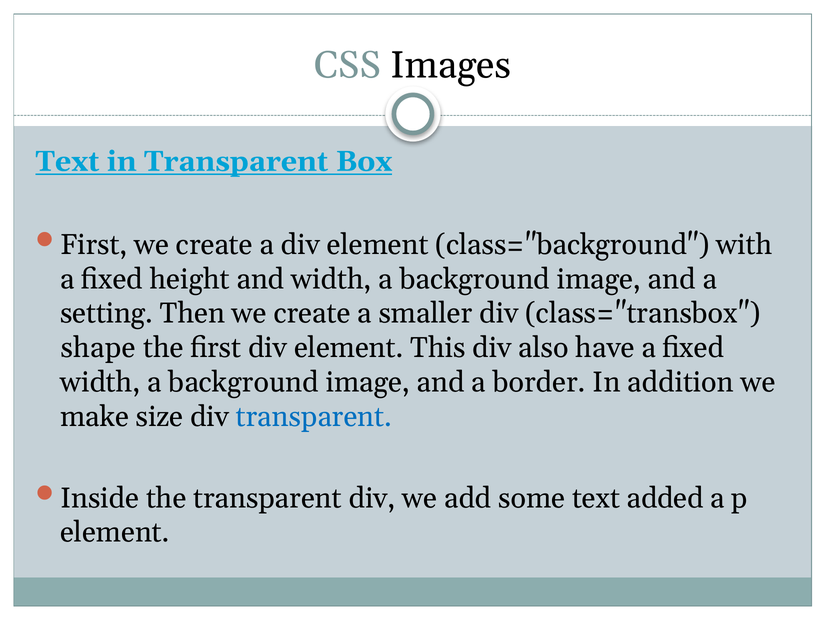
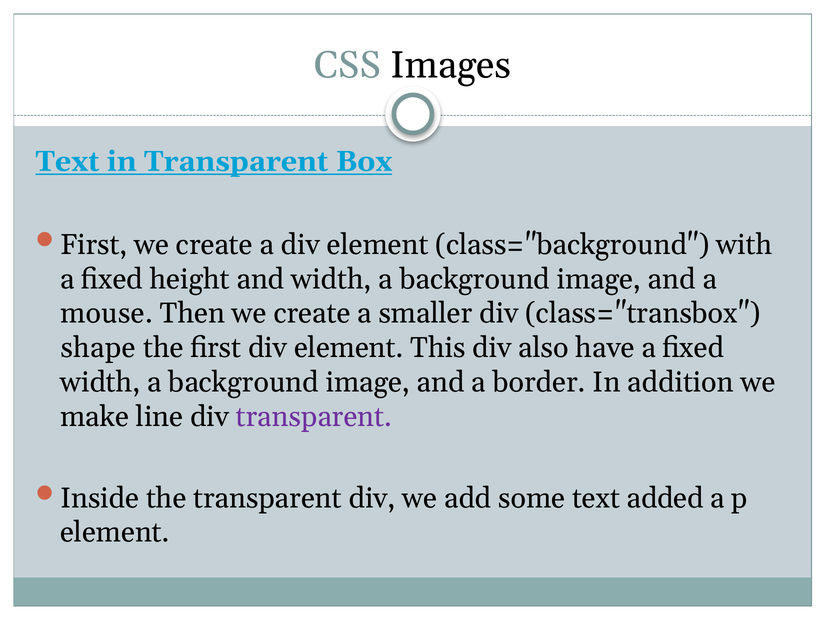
setting: setting -> mouse
size: size -> line
transparent at (314, 416) colour: blue -> purple
